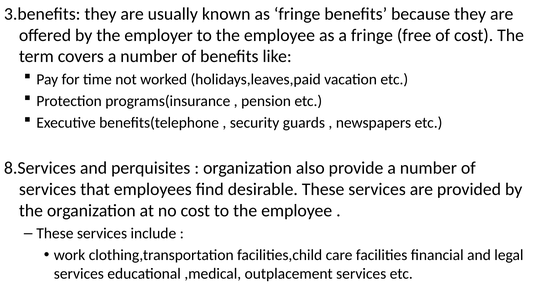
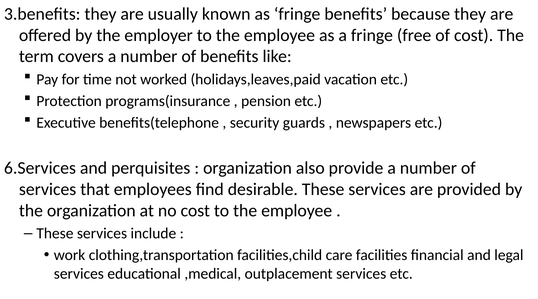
8.Services: 8.Services -> 6.Services
